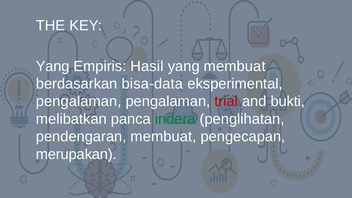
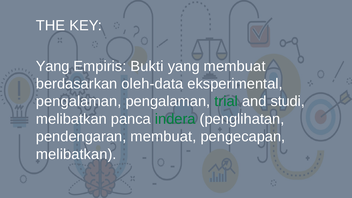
Hasil: Hasil -> Bukti
bisa-data: bisa-data -> oleh-data
trial colour: red -> green
bukti: bukti -> studi
merupakan at (76, 154): merupakan -> melibatkan
